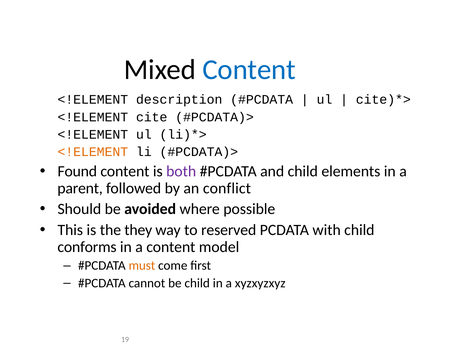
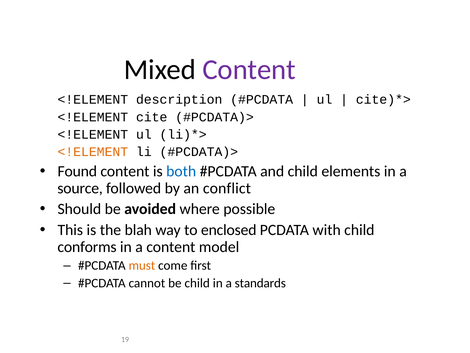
Content at (249, 70) colour: blue -> purple
both colour: purple -> blue
parent: parent -> source
they: they -> blah
reserved: reserved -> enclosed
xyzxyzxyz: xyzxyzxyz -> standards
